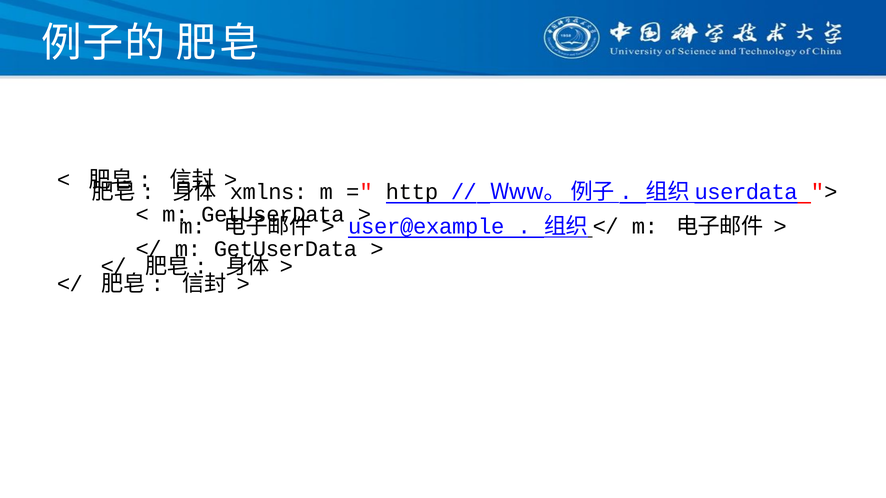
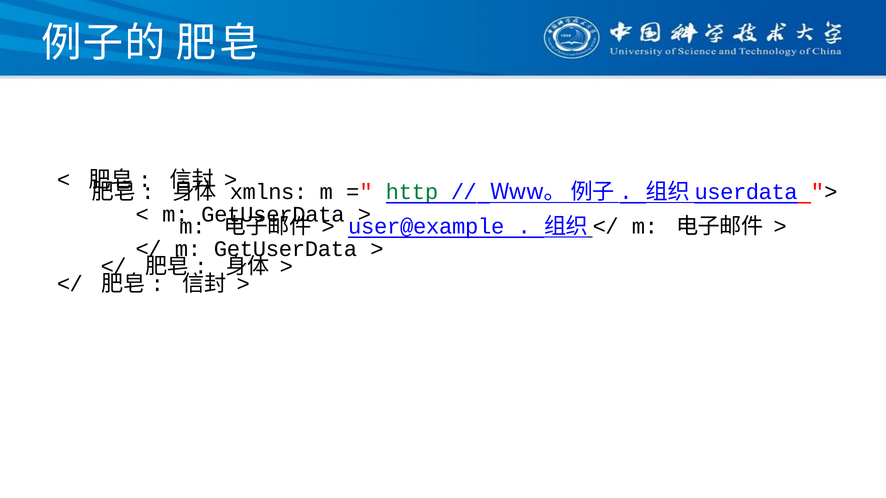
http colour: black -> green
